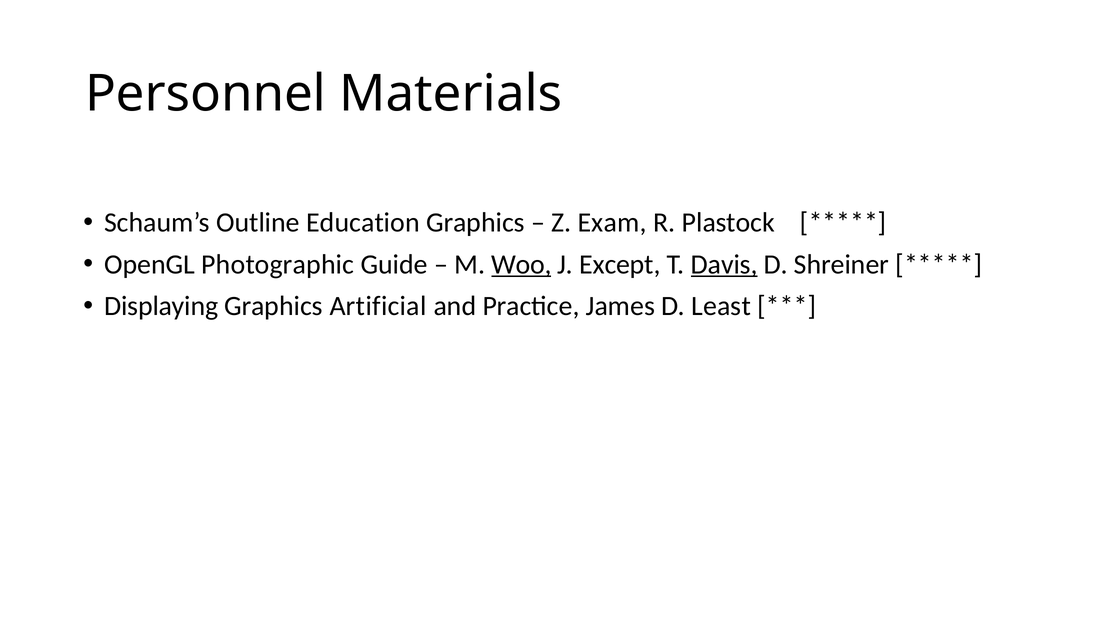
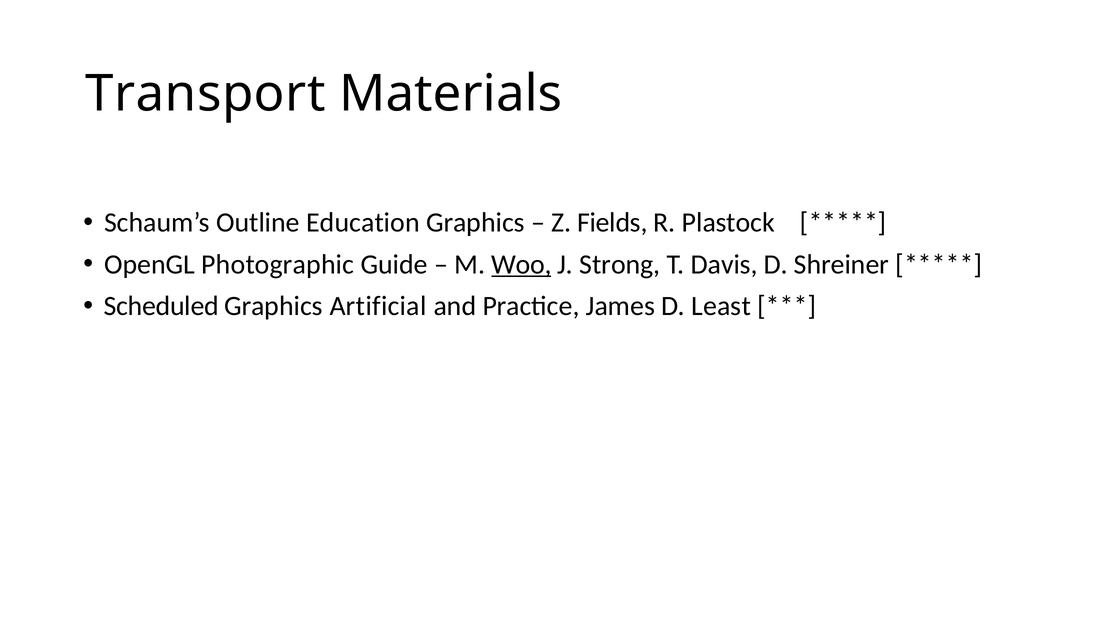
Personnel: Personnel -> Transport
Exam: Exam -> Fields
Except: Except -> Strong
Davis underline: present -> none
Displaying: Displaying -> Scheduled
